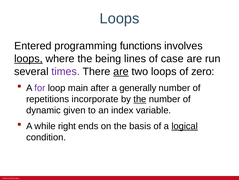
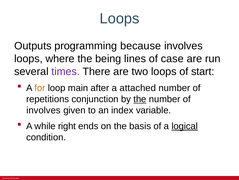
Entered: Entered -> Outputs
functions: functions -> because
loops at (28, 58) underline: present -> none
are at (121, 71) underline: present -> none
zero: zero -> start
for colour: purple -> orange
generally: generally -> attached
incorporate: incorporate -> conjunction
dynamic at (44, 110): dynamic -> involves
